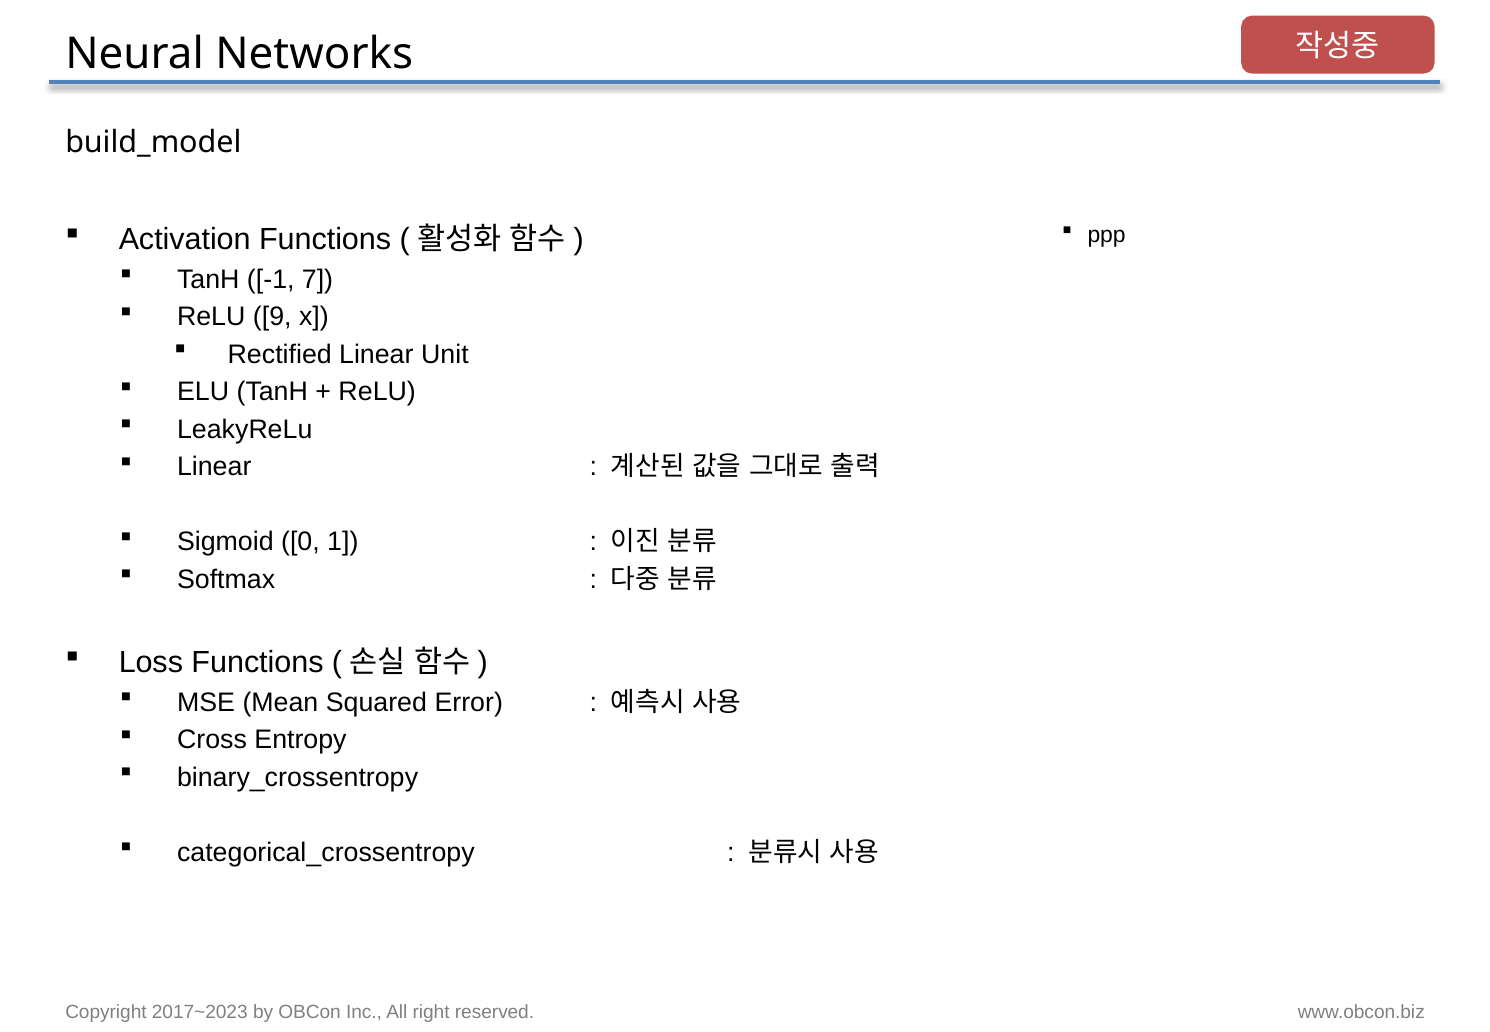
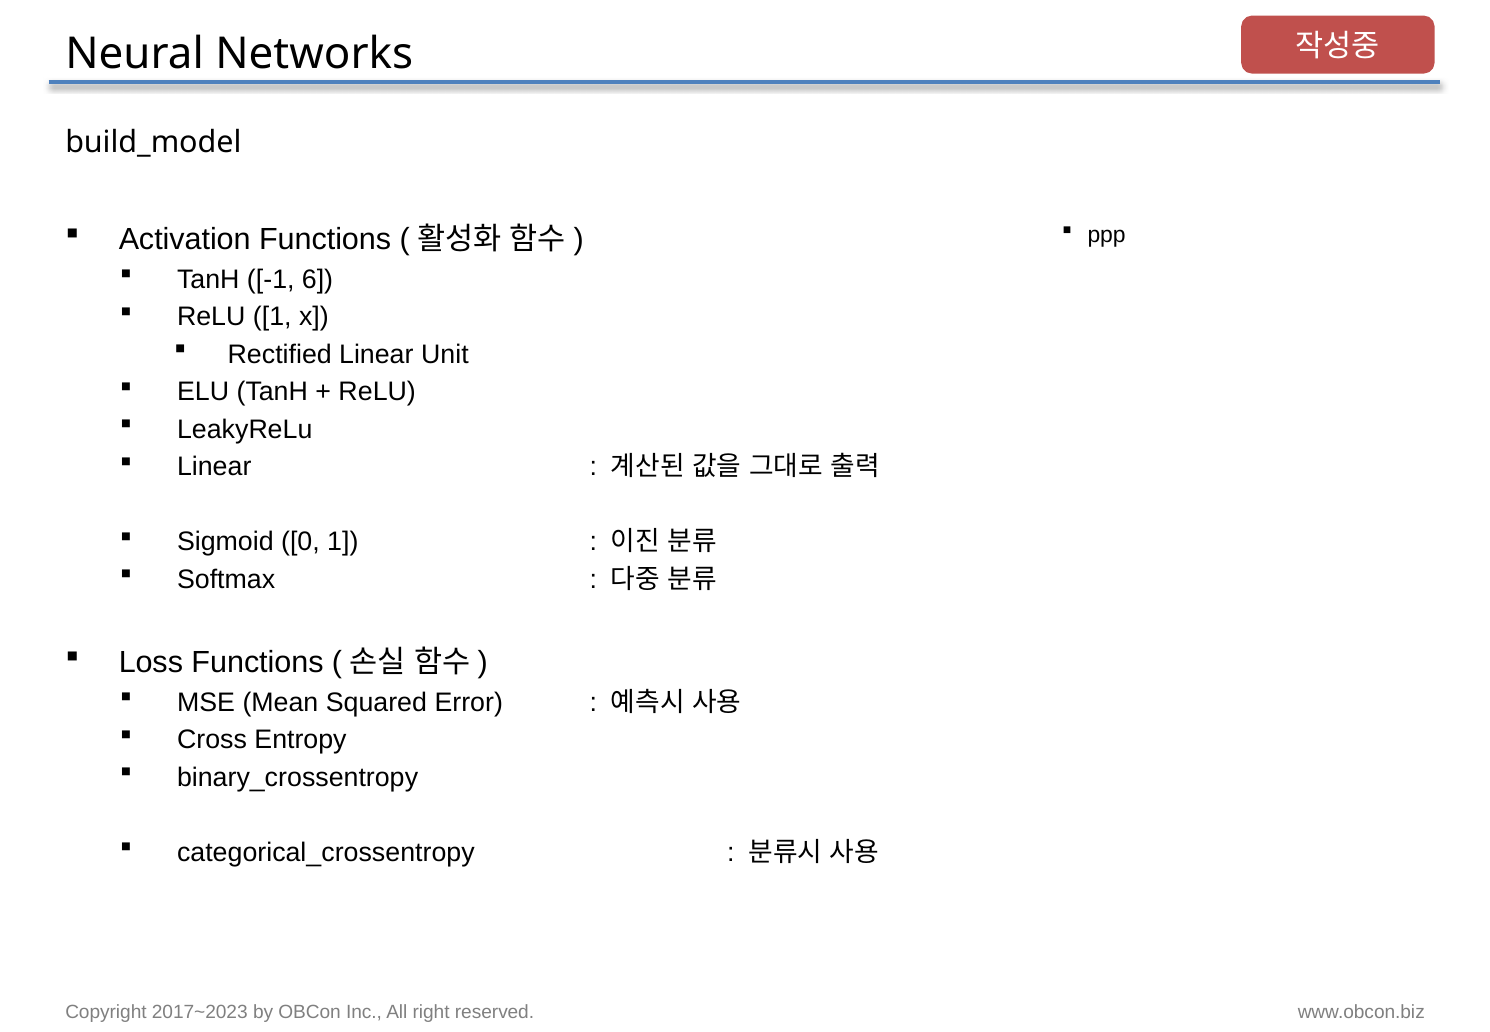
7: 7 -> 6
ReLU 9: 9 -> 1
